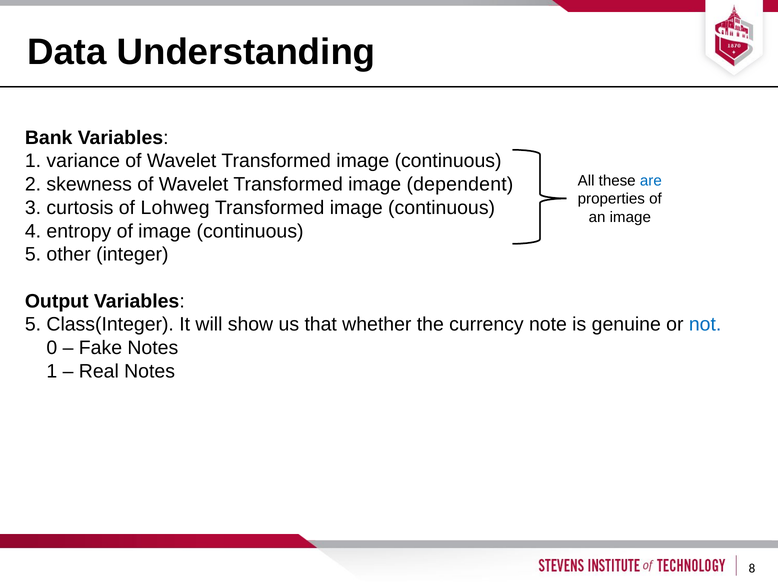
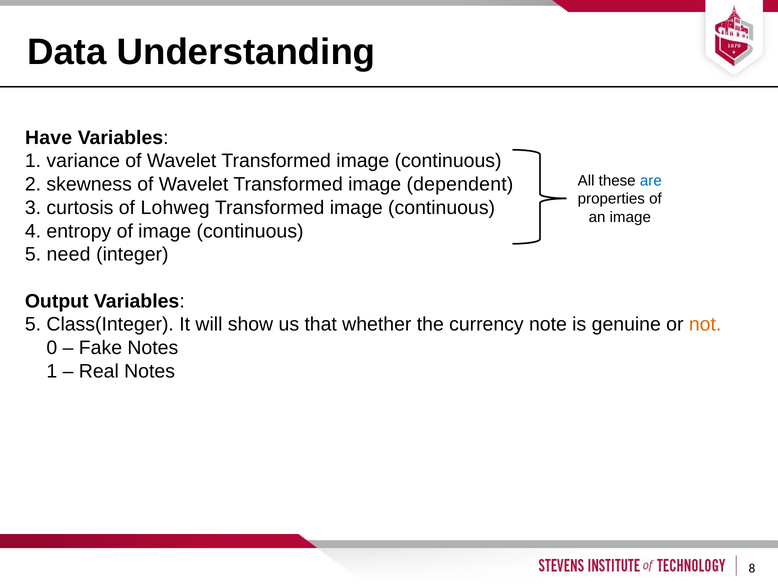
Bank: Bank -> Have
other: other -> need
not colour: blue -> orange
